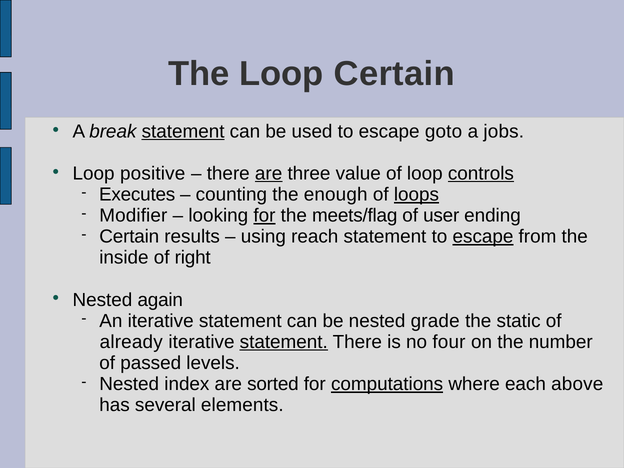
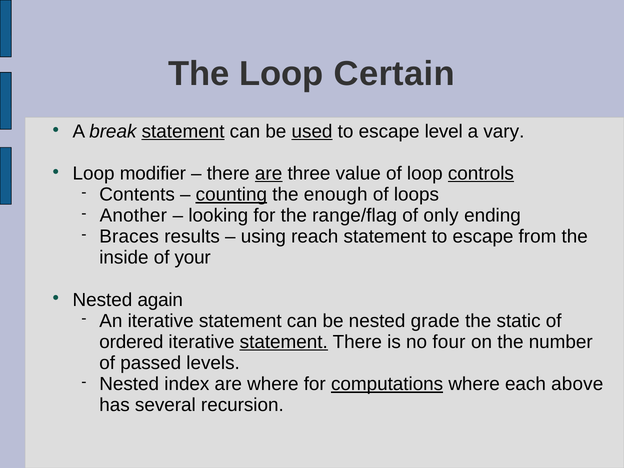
used underline: none -> present
goto: goto -> level
jobs: jobs -> vary
positive: positive -> modifier
Executes: Executes -> Contents
counting underline: none -> present
loops underline: present -> none
Modifier: Modifier -> Another
for at (264, 216) underline: present -> none
meets/flag: meets/flag -> range/flag
user: user -> only
Certain at (129, 237): Certain -> Braces
escape at (483, 237) underline: present -> none
right: right -> your
already: already -> ordered
are sorted: sorted -> where
elements: elements -> recursion
